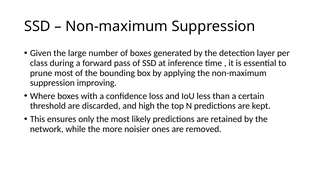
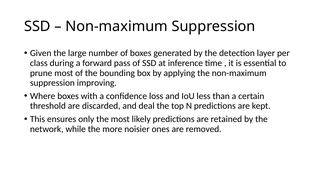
high: high -> deal
